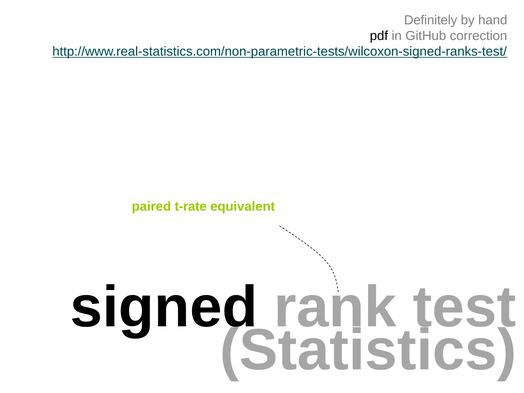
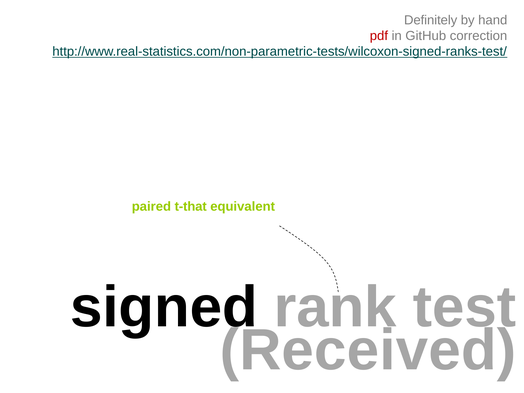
pdf colour: black -> red
t-rate: t-rate -> t-that
Statistics: Statistics -> Received
